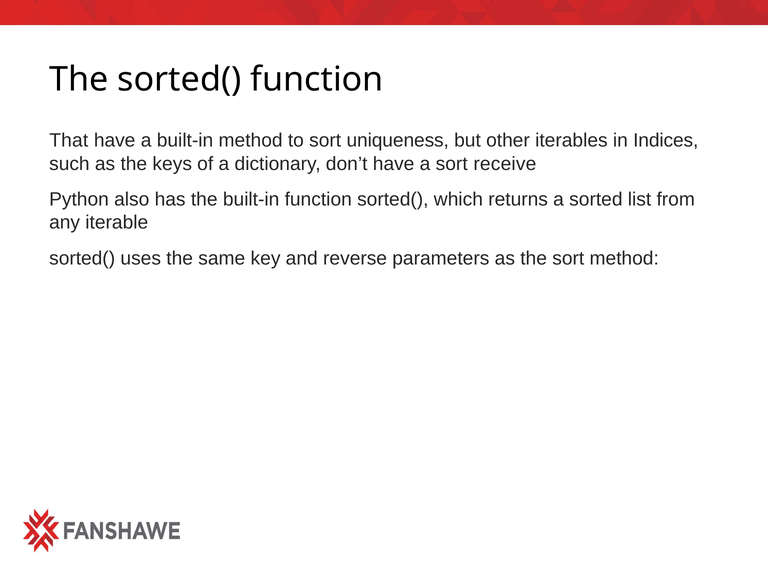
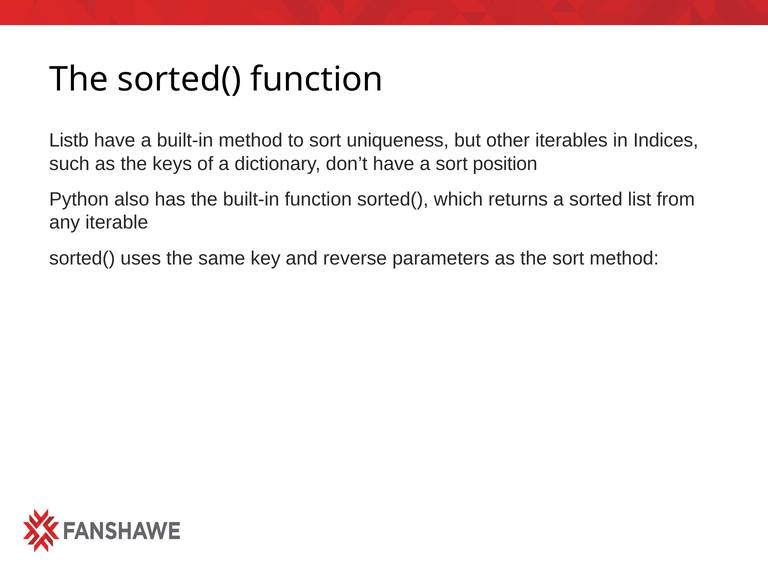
That: That -> Listb
receive: receive -> position
